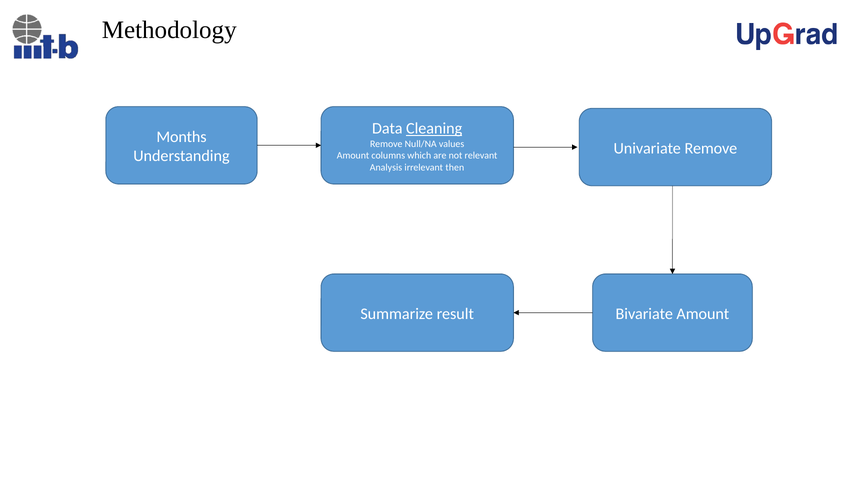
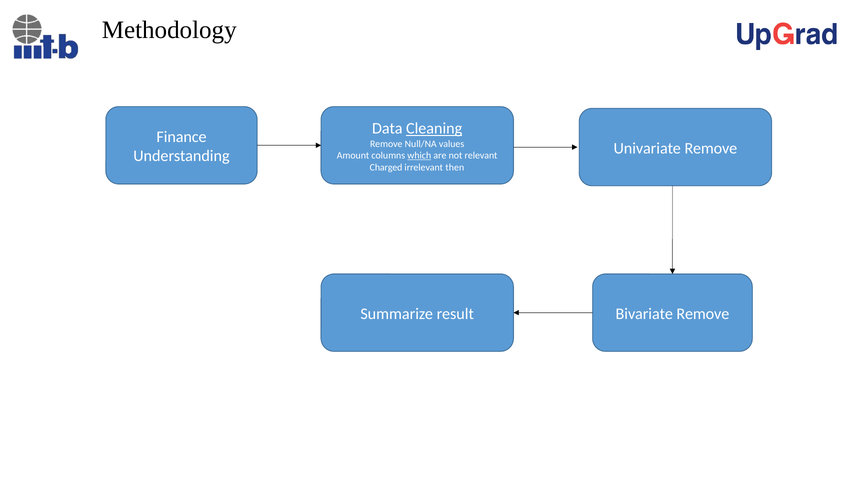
Months: Months -> Finance
which underline: none -> present
Analysis: Analysis -> Charged
Bivariate Amount: Amount -> Remove
